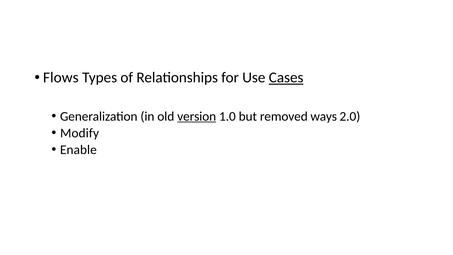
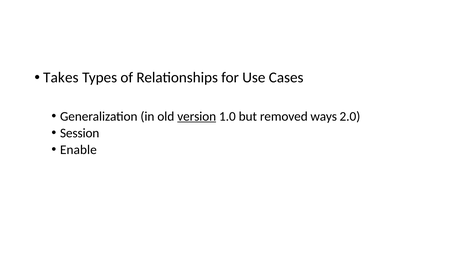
Flows: Flows -> Takes
Cases underline: present -> none
Modify: Modify -> Session
